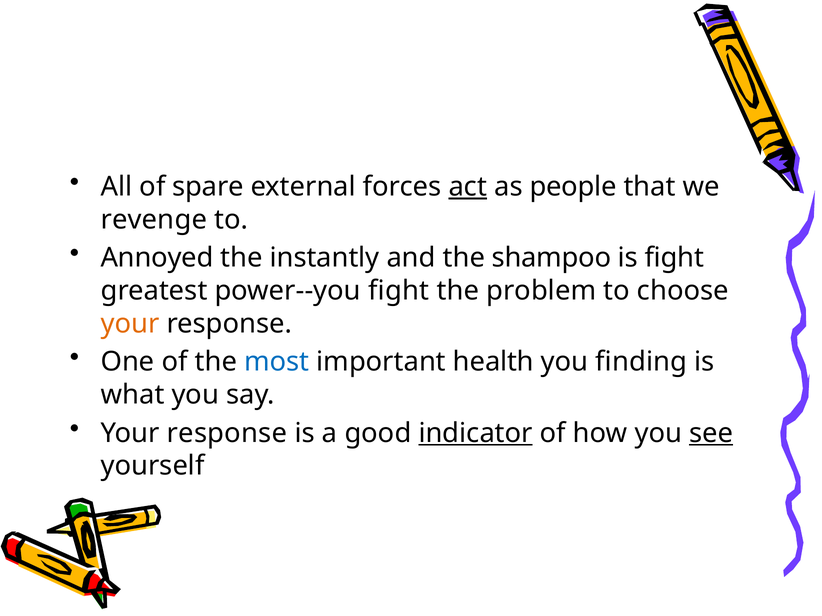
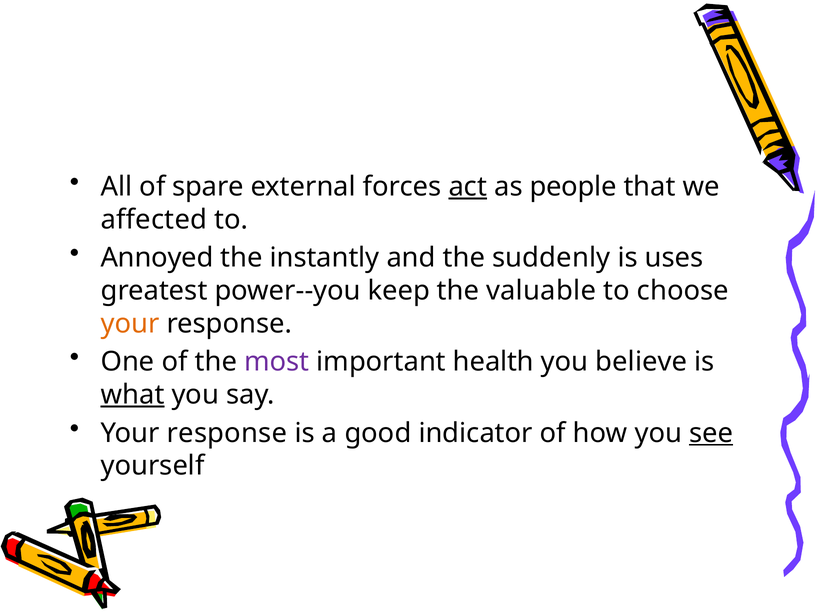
revenge: revenge -> affected
shampoo: shampoo -> suddenly
is fight: fight -> uses
power--you fight: fight -> keep
problem: problem -> valuable
most colour: blue -> purple
finding: finding -> believe
what underline: none -> present
indicator underline: present -> none
